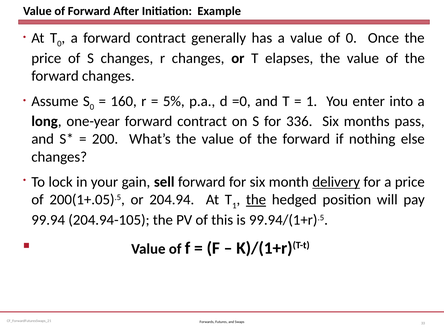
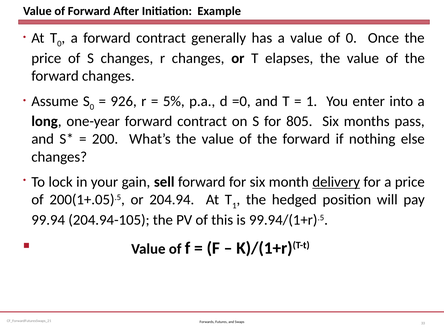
160: 160 -> 926
336: 336 -> 805
the at (256, 200) underline: present -> none
